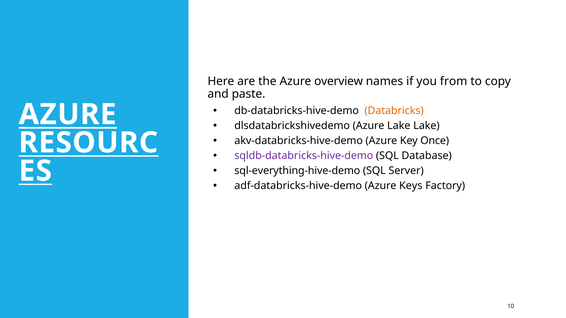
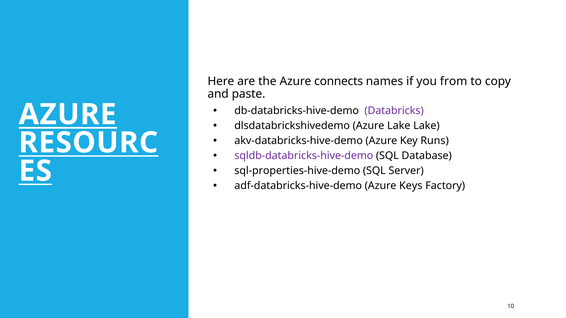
overview: overview -> connects
Databricks colour: orange -> purple
Once: Once -> Runs
sql-everything-hive-demo: sql-everything-hive-demo -> sql-properties-hive-demo
